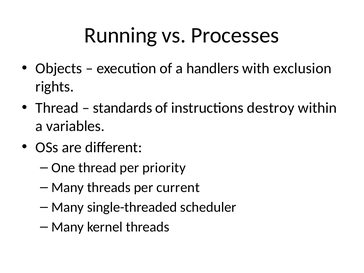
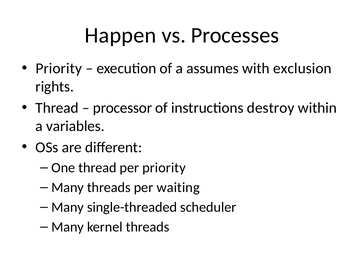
Running: Running -> Happen
Objects at (59, 68): Objects -> Priority
handlers: handlers -> assumes
standards: standards -> processor
current: current -> waiting
